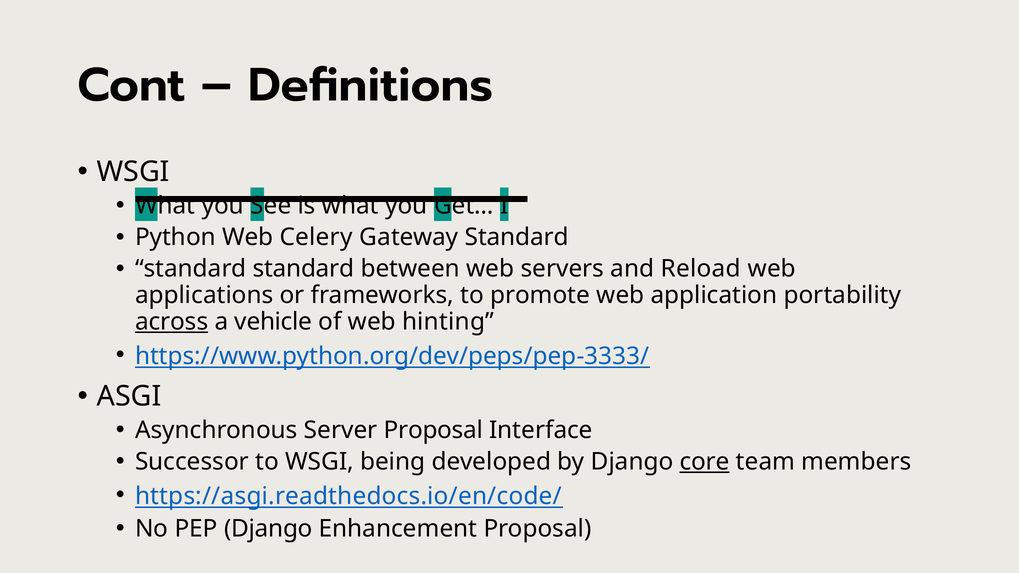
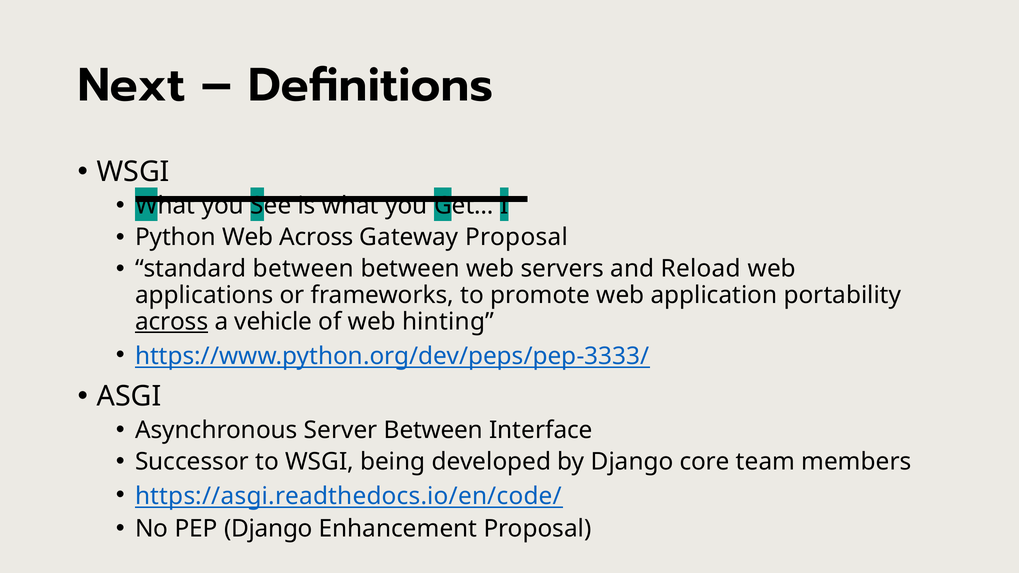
Cont: Cont -> Next
Web Celery: Celery -> Across
Gateway Standard: Standard -> Proposal
standard standard: standard -> between
Server Proposal: Proposal -> Between
core underline: present -> none
